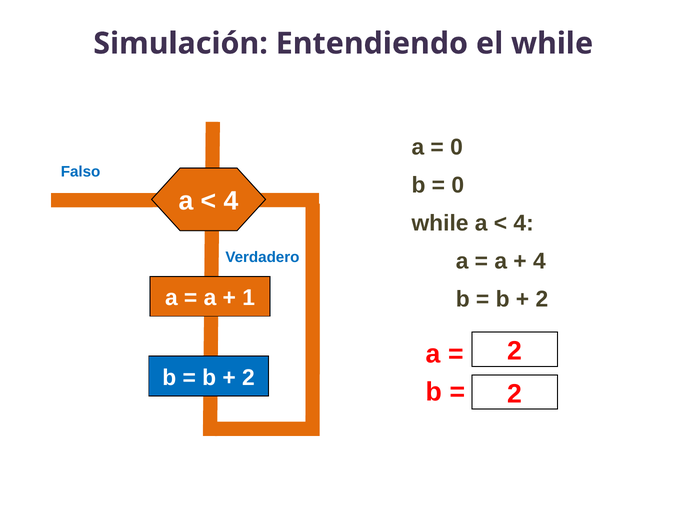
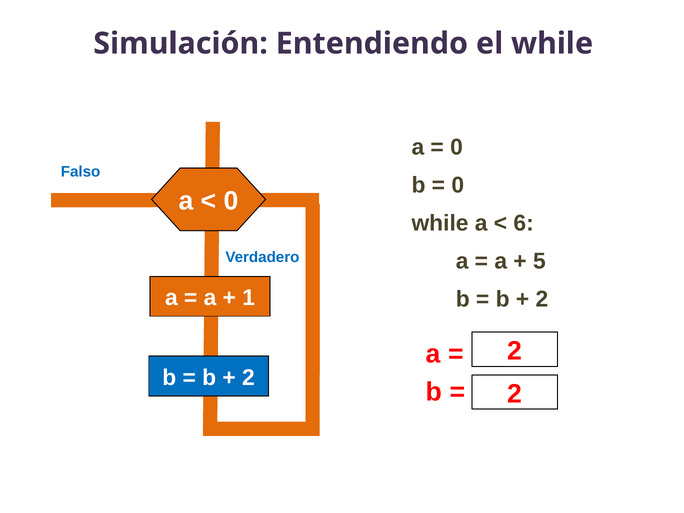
4 at (231, 201): 4 -> 0
4 at (524, 223): 4 -> 6
4 at (539, 261): 4 -> 5
